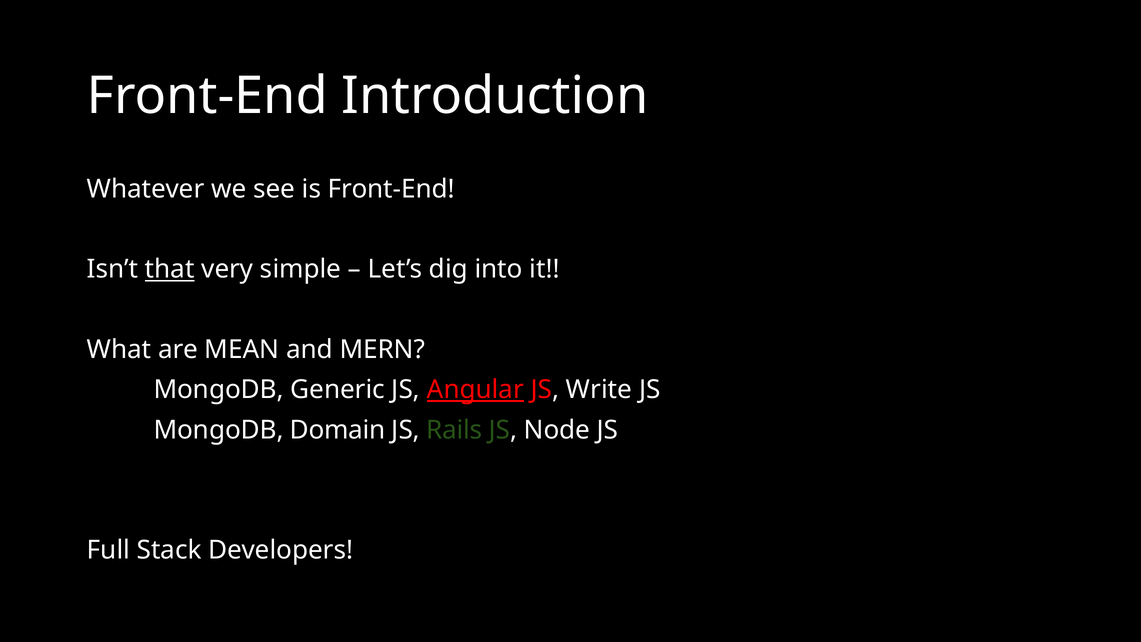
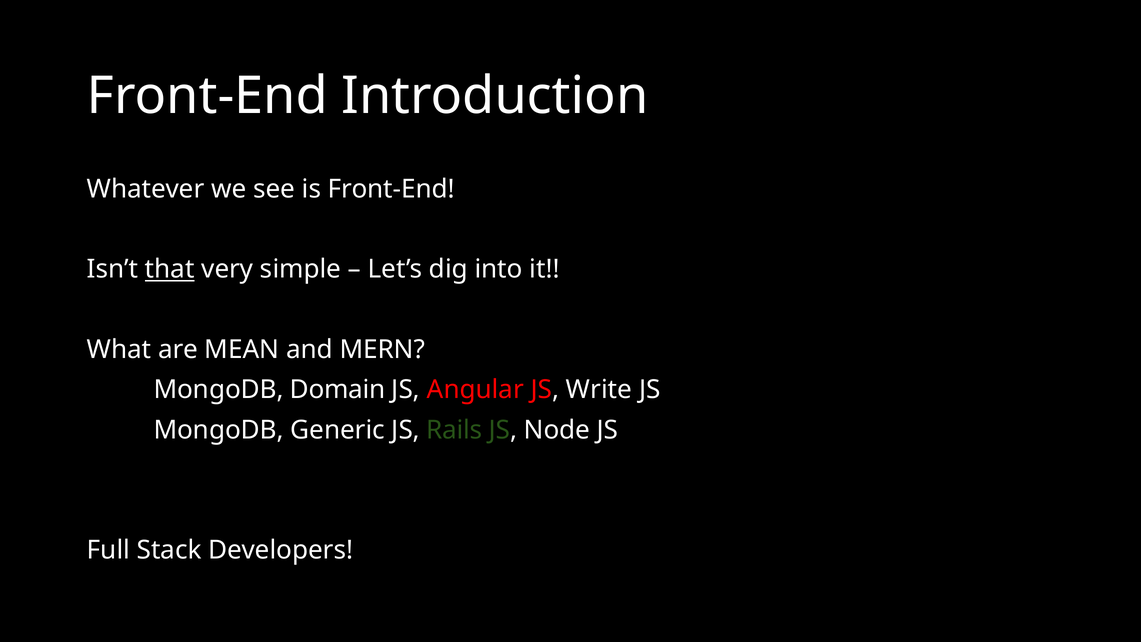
Generic: Generic -> Domain
Angular underline: present -> none
Domain: Domain -> Generic
